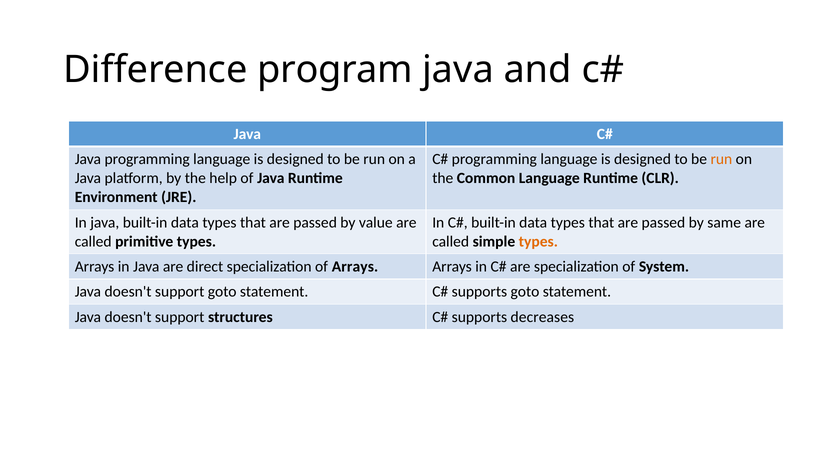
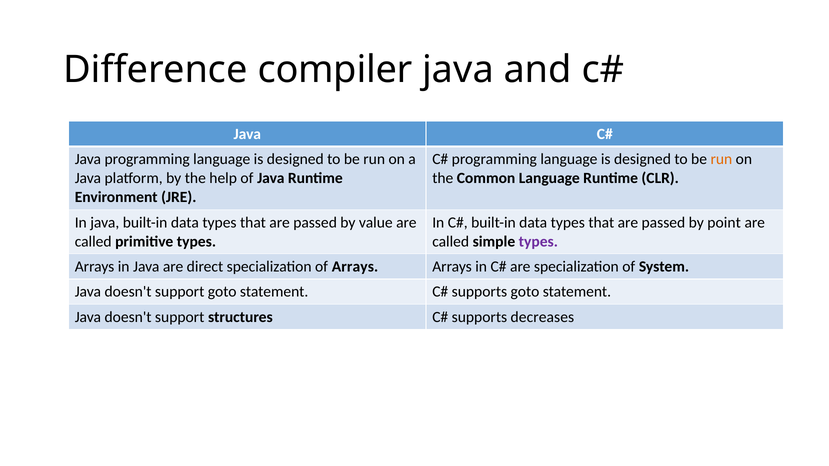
program: program -> compiler
same: same -> point
types at (538, 242) colour: orange -> purple
